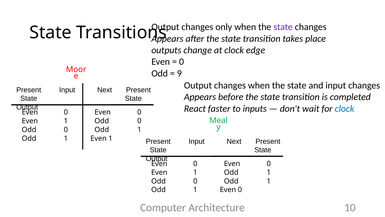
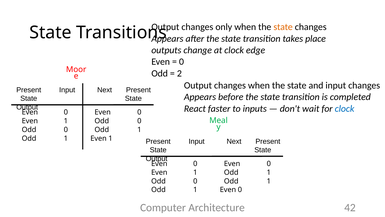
state at (283, 27) colour: purple -> orange
9: 9 -> 2
10: 10 -> 42
